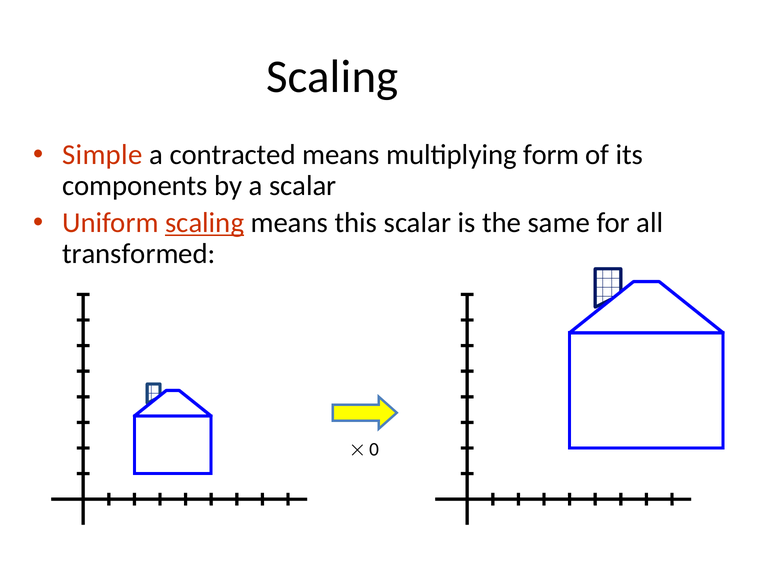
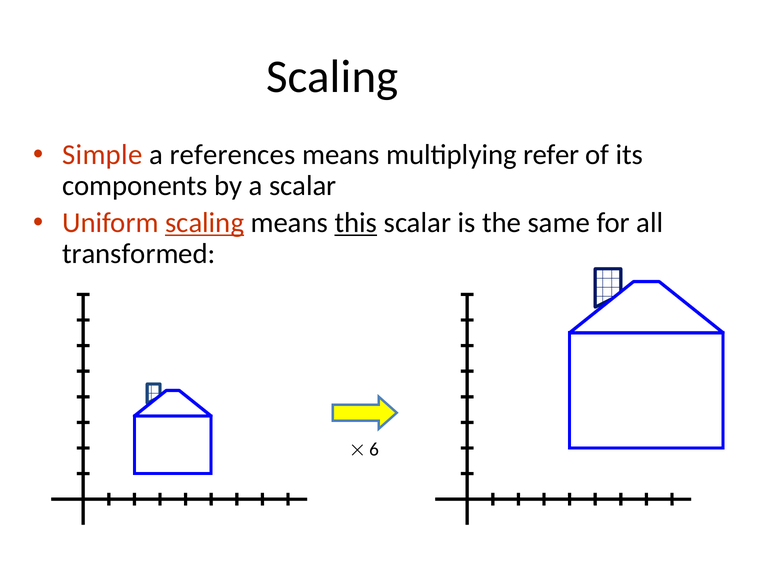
contracted: contracted -> references
form: form -> refer
this underline: none -> present
0: 0 -> 6
